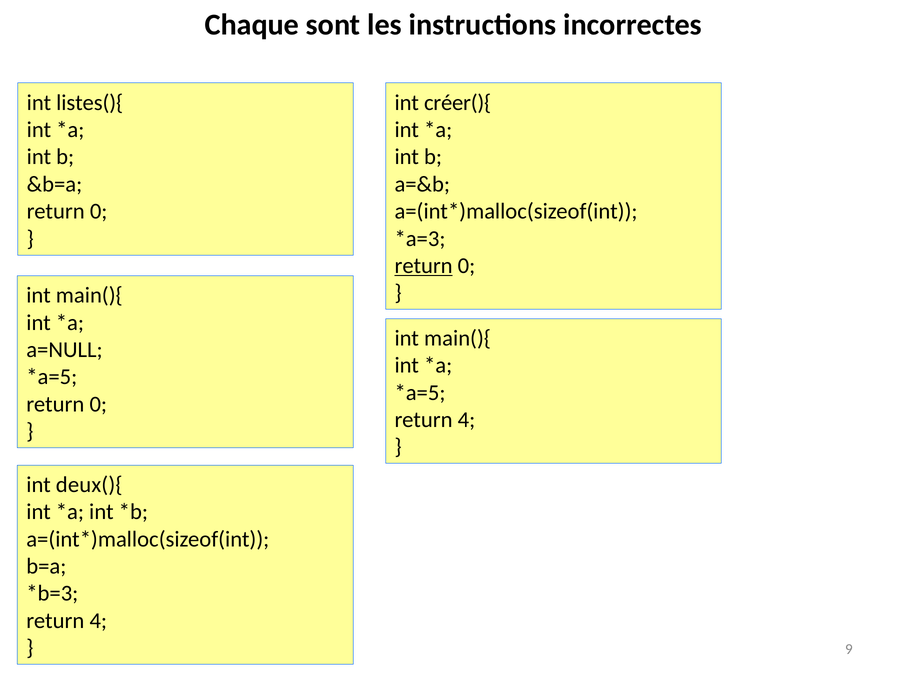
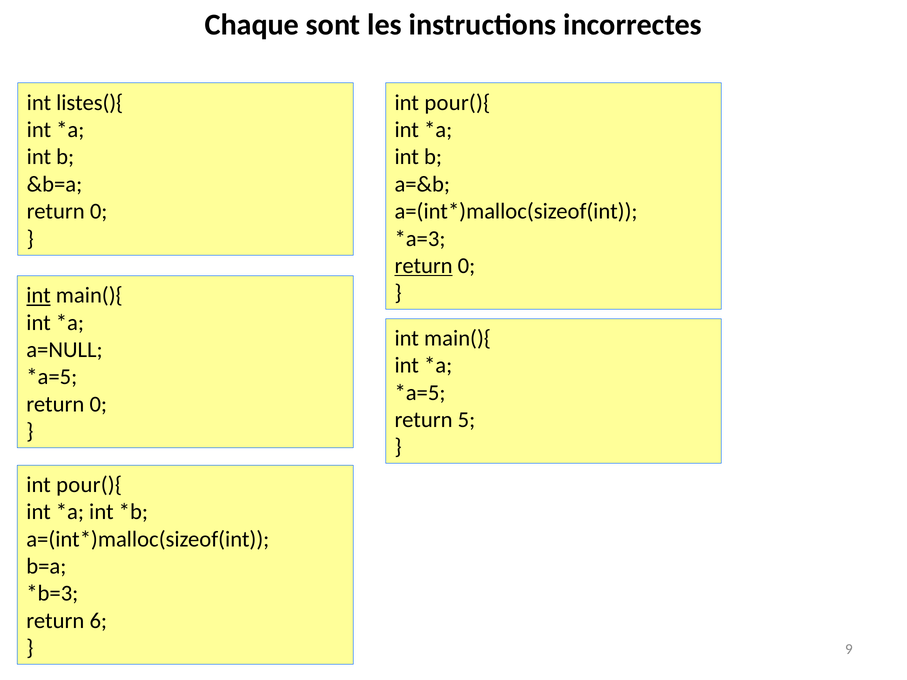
créer(){ at (458, 103): créer(){ -> pour(){
int at (39, 295) underline: none -> present
4 at (466, 420): 4 -> 5
deux(){ at (89, 485): deux(){ -> pour(){
4 at (98, 621): 4 -> 6
